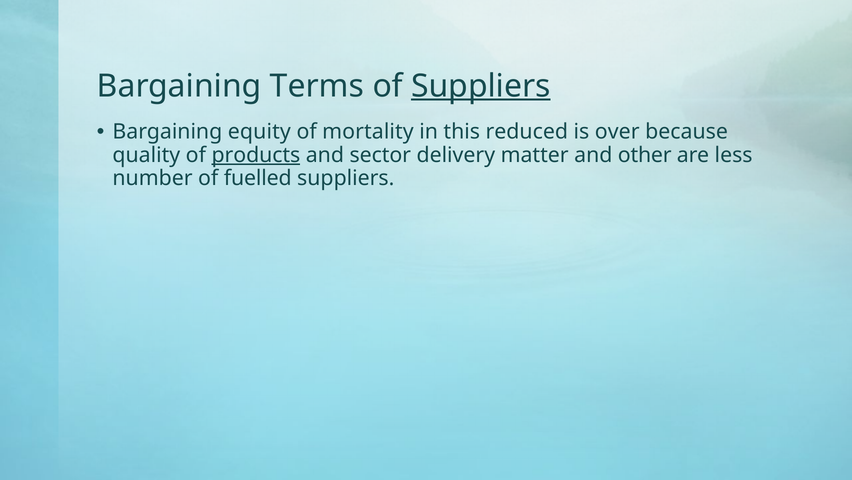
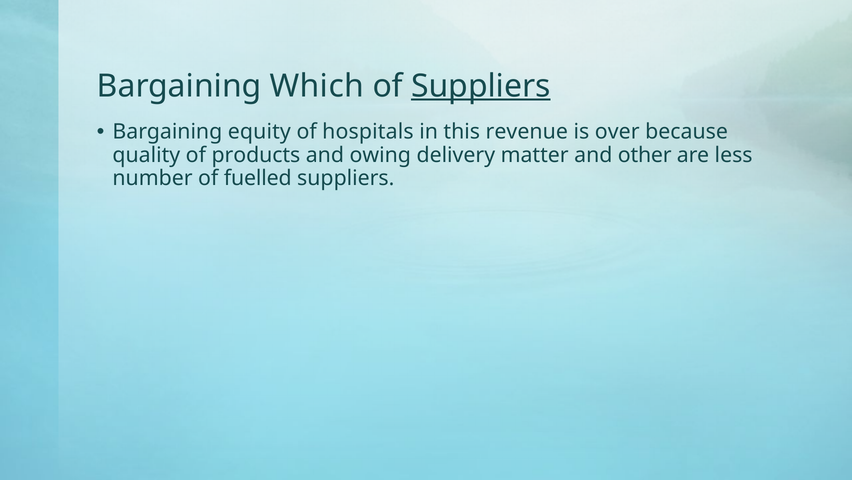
Terms: Terms -> Which
mortality: mortality -> hospitals
reduced: reduced -> revenue
products underline: present -> none
sector: sector -> owing
